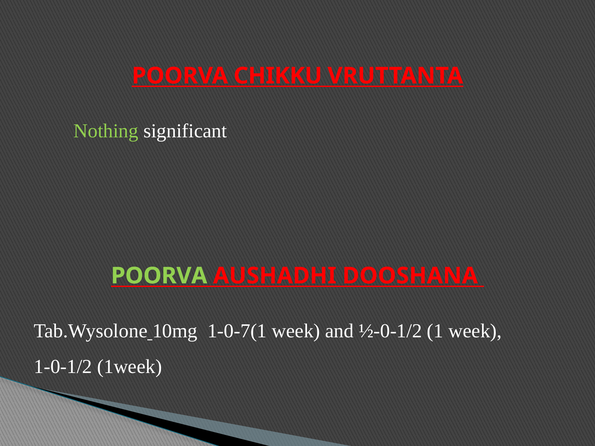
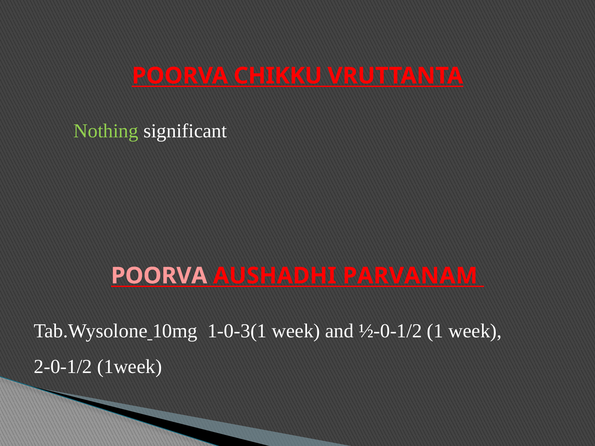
POORVA at (159, 276) colour: light green -> pink
DOOSHANA: DOOSHANA -> PARVANAM
1-0-7(1: 1-0-7(1 -> 1-0-3(1
1-0-1/2: 1-0-1/2 -> 2-0-1/2
